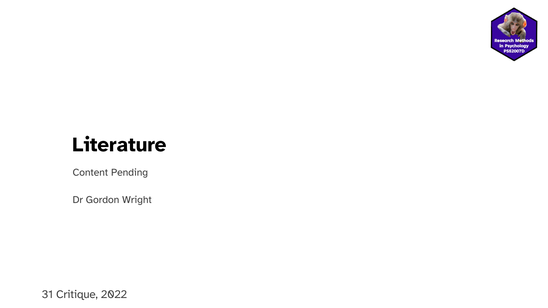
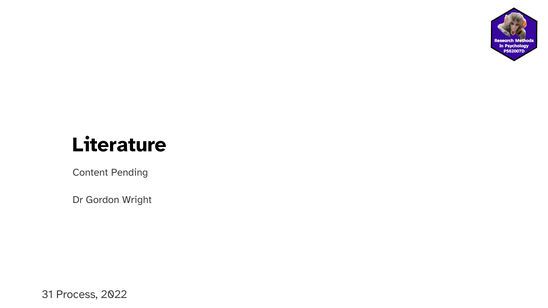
Critique: Critique -> Process
